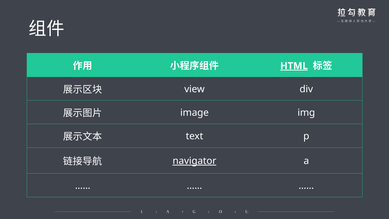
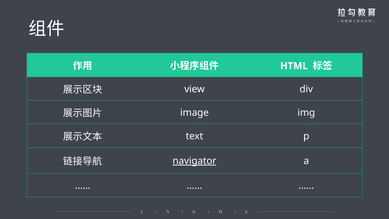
HTML underline: present -> none
